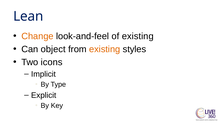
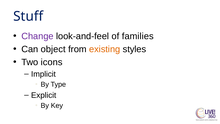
Lean: Lean -> Stuff
Change colour: orange -> purple
of existing: existing -> families
